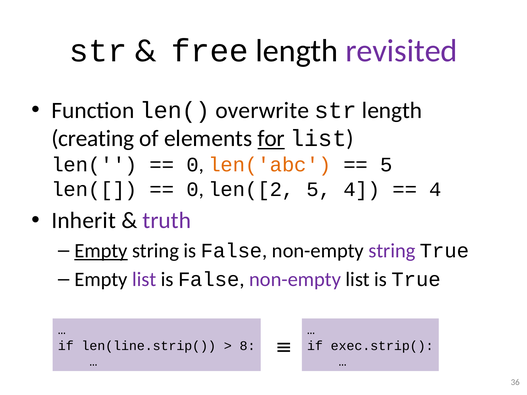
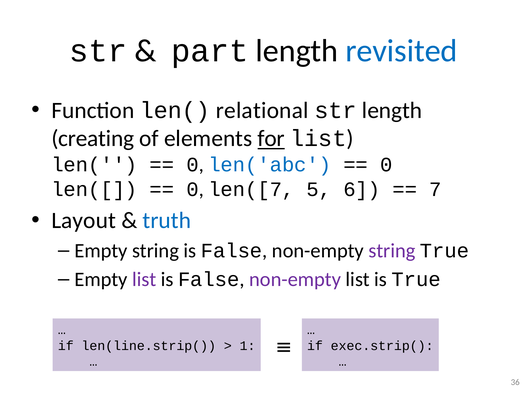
free: free -> part
revisited colour: purple -> blue
overwrite: overwrite -> relational
len('abc colour: orange -> blue
5 at (386, 165): 5 -> 0
len([2: len([2 -> len([7
5 4: 4 -> 6
4 at (435, 189): 4 -> 7
Inherit: Inherit -> Layout
truth colour: purple -> blue
Empty at (101, 251) underline: present -> none
8: 8 -> 1
